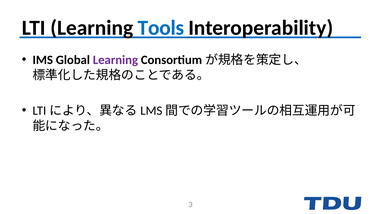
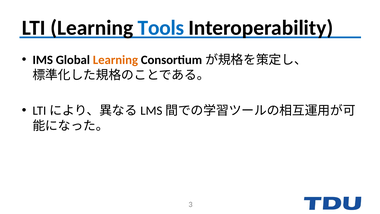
Learning at (115, 60) colour: purple -> orange
